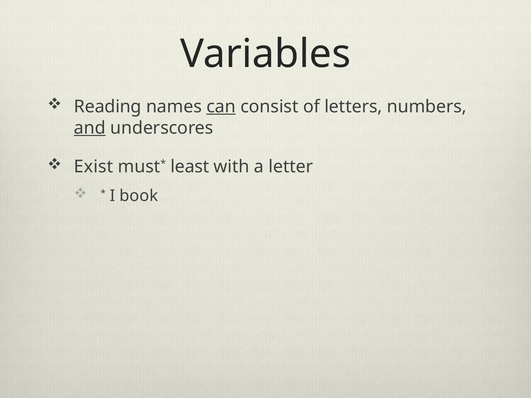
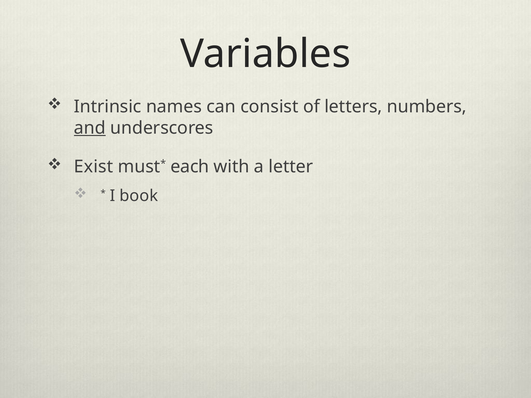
Reading: Reading -> Intrinsic
can underline: present -> none
least: least -> each
